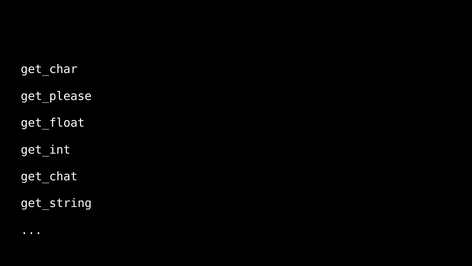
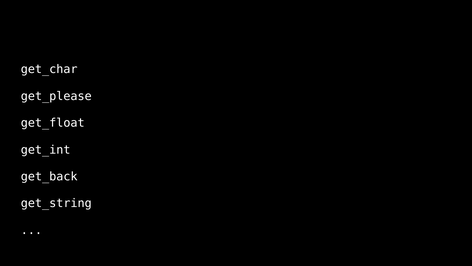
get_chat: get_chat -> get_back
